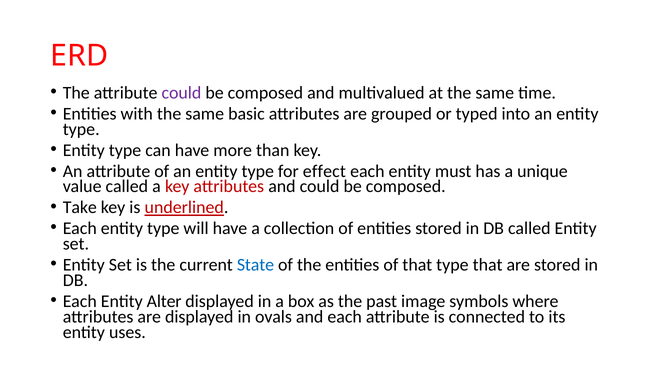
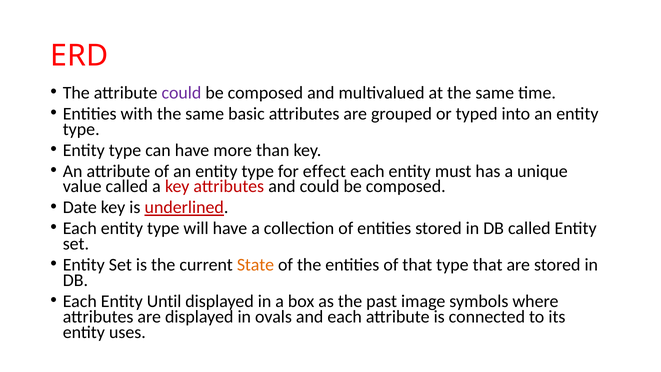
Take: Take -> Date
State colour: blue -> orange
Alter: Alter -> Until
